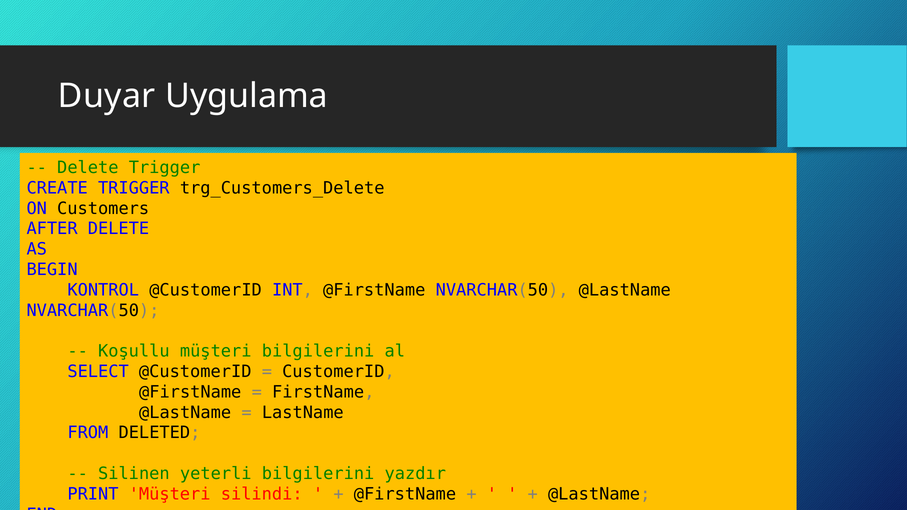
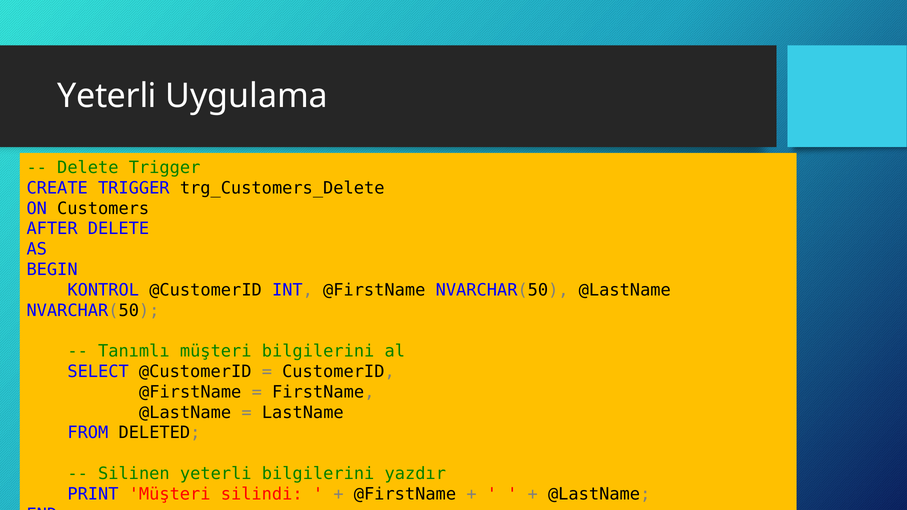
Duyar at (107, 96): Duyar -> Yeterli
Koşullu: Koşullu -> Tanımlı
